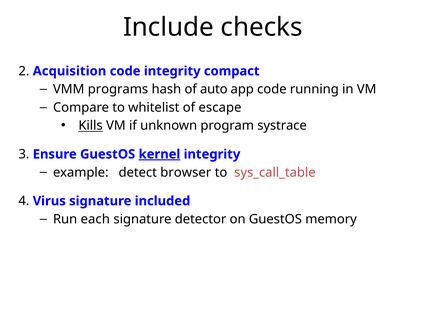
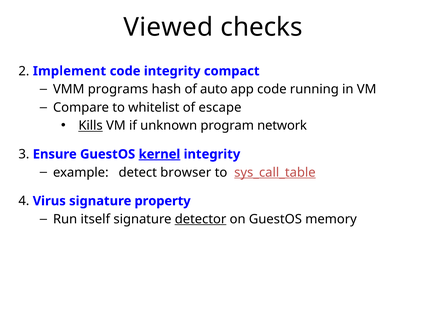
Include: Include -> Viewed
Acquisition: Acquisition -> Implement
systrace: systrace -> network
sys_call_table underline: none -> present
included: included -> property
each: each -> itself
detector underline: none -> present
